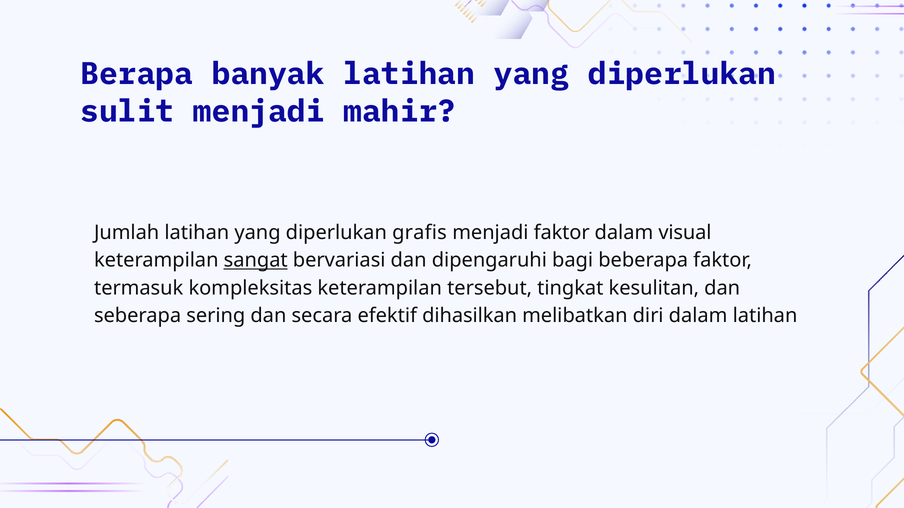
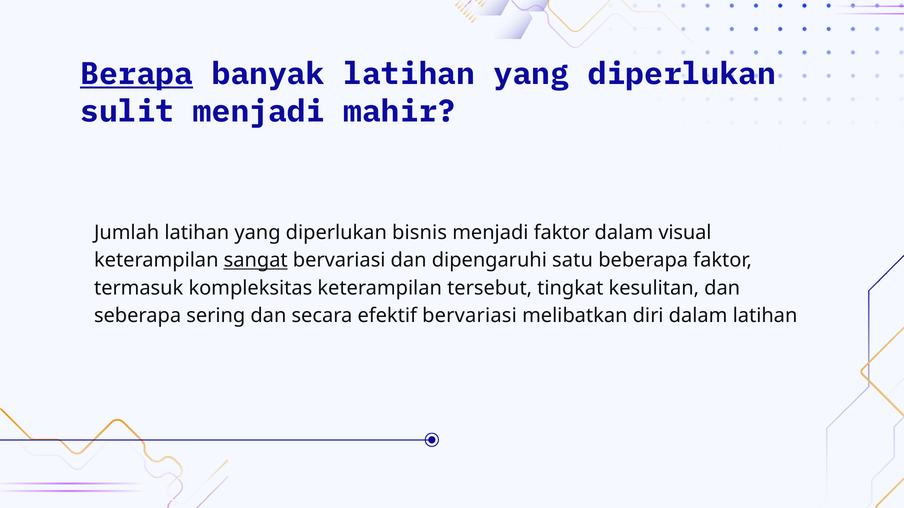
Berapa underline: none -> present
grafis: grafis -> bisnis
bagi: bagi -> satu
efektif dihasilkan: dihasilkan -> bervariasi
